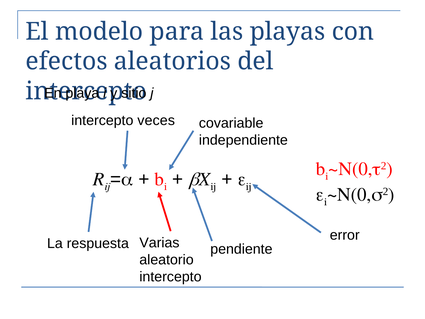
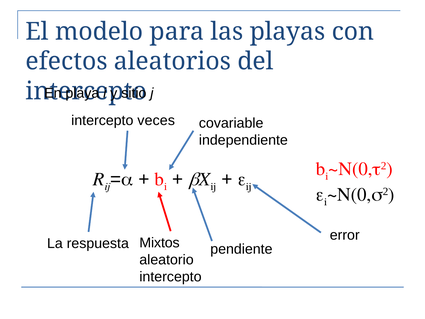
Varias: Varias -> Mixtos
